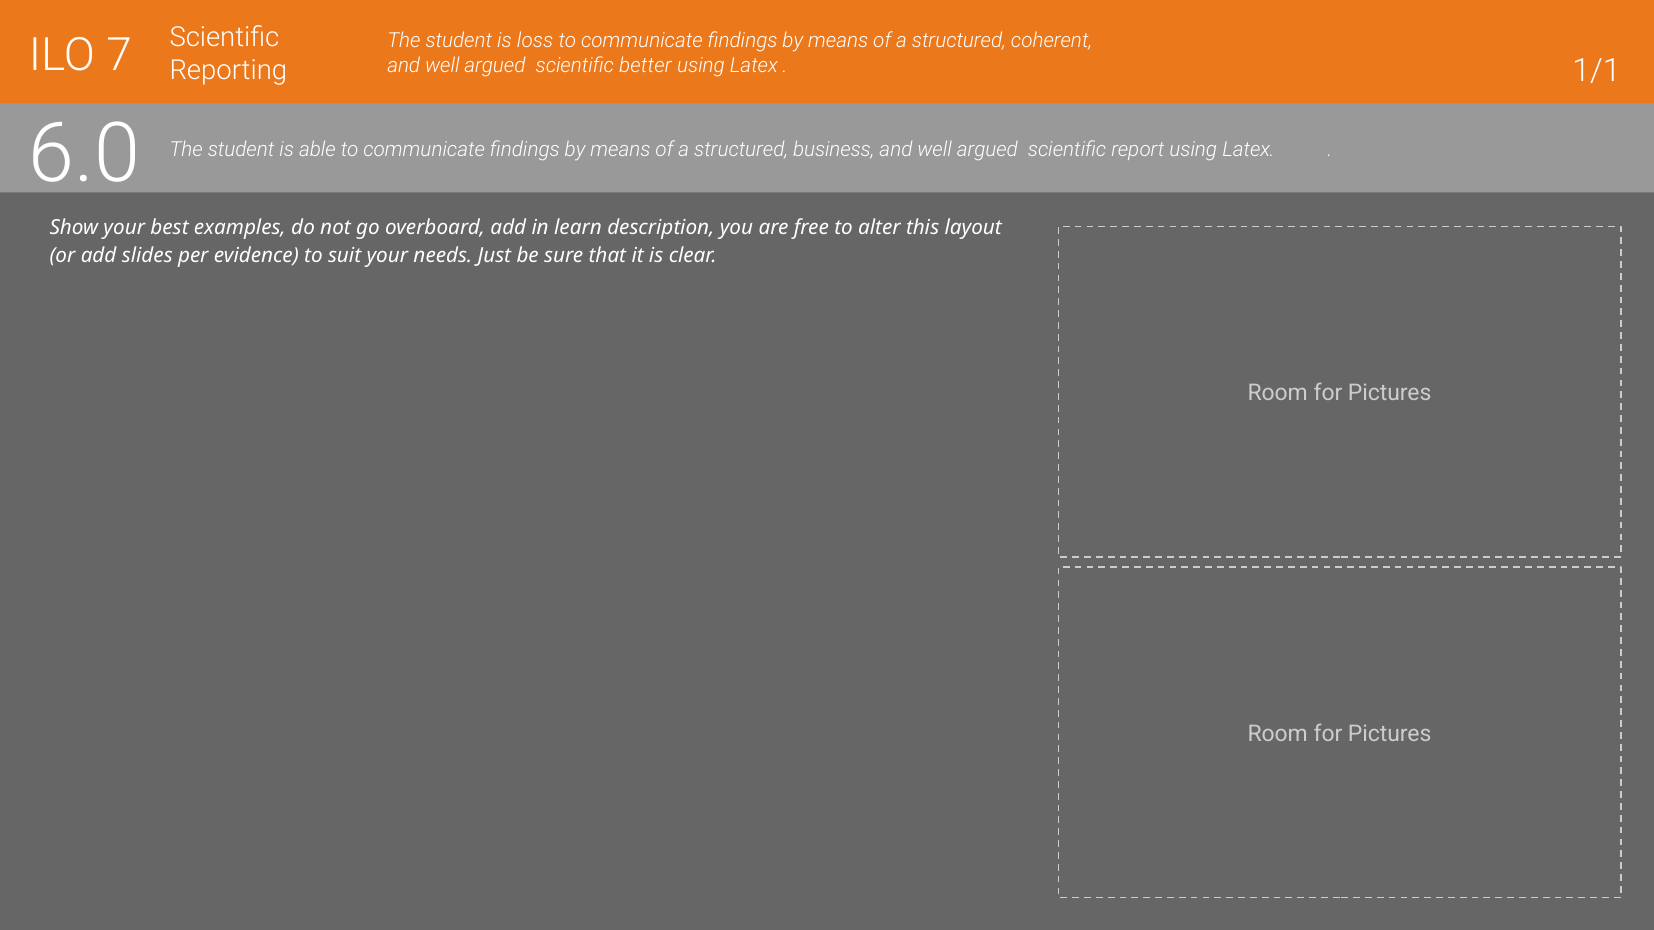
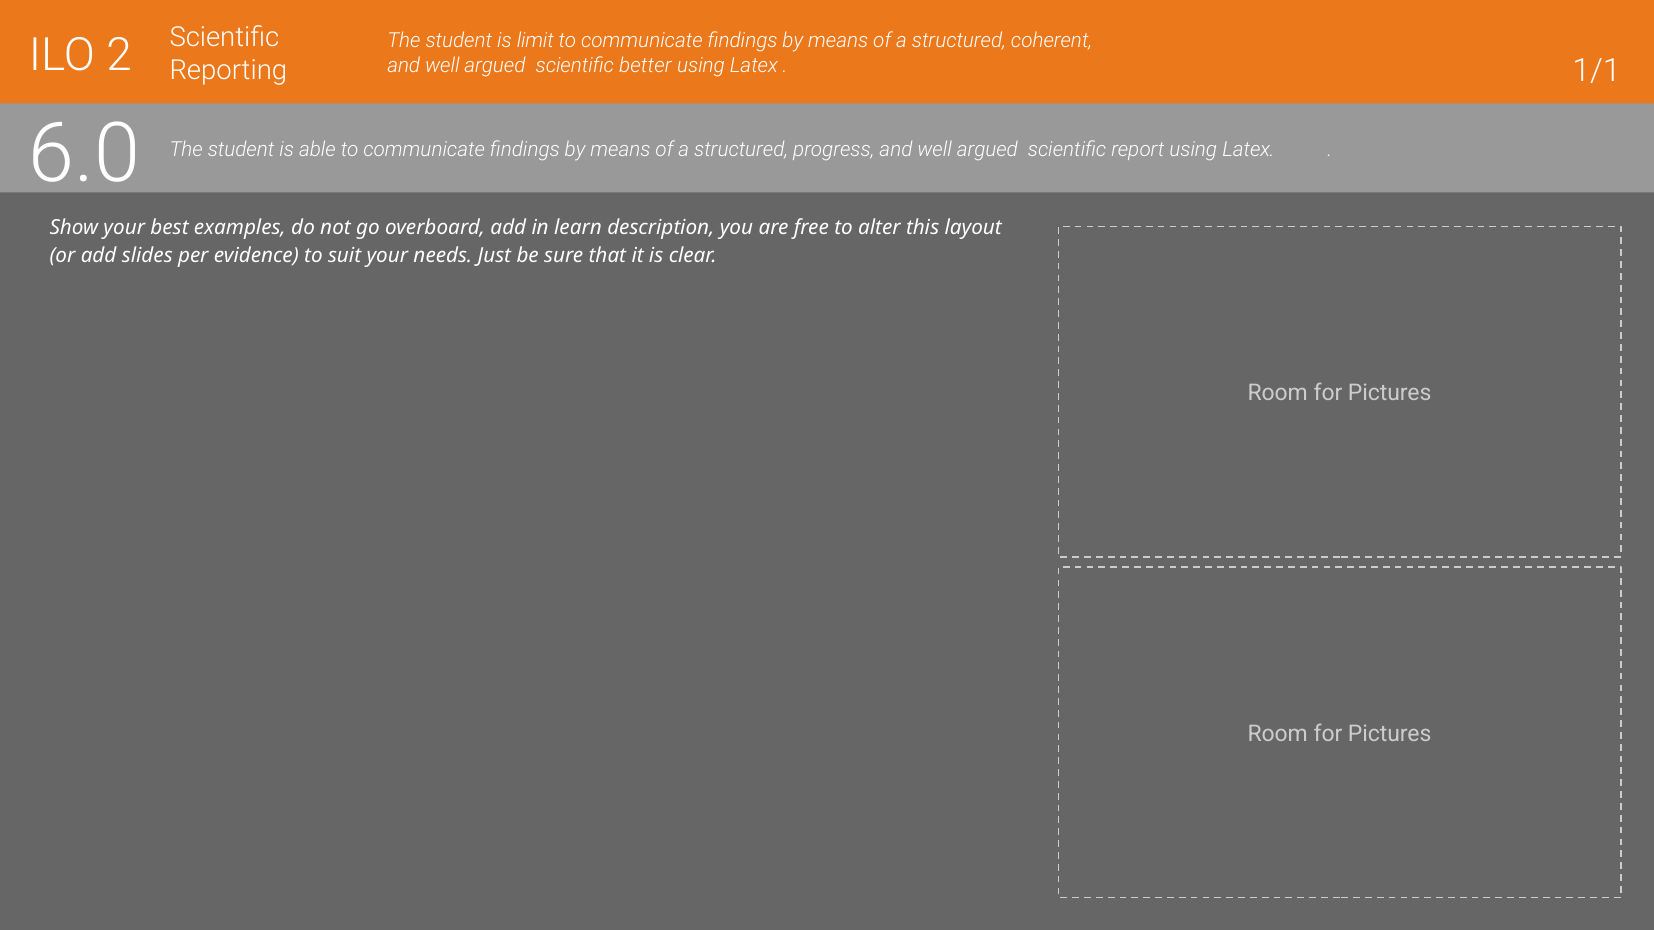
loss: loss -> limit
7: 7 -> 2
business: business -> progress
